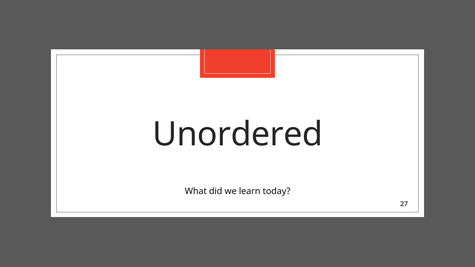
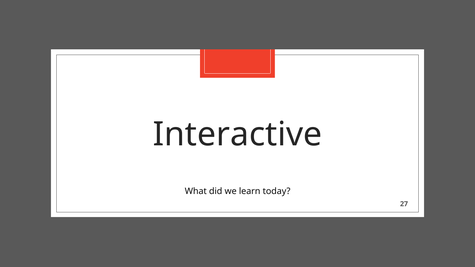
Unordered: Unordered -> Interactive
